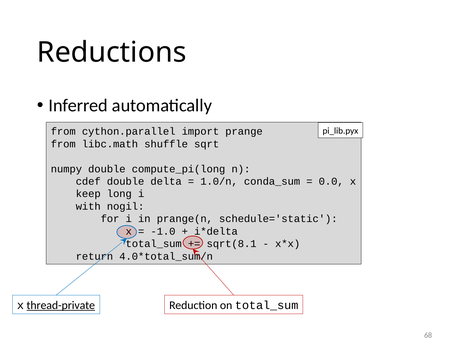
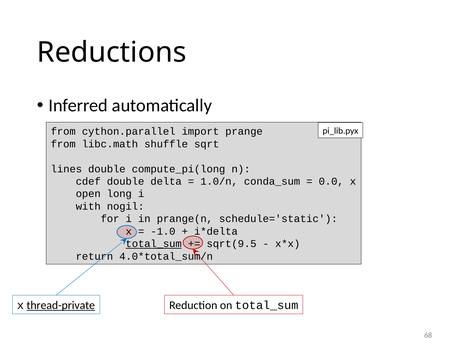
numpy: numpy -> lines
keep: keep -> open
total_sum at (154, 244) underline: none -> present
sqrt(8.1: sqrt(8.1 -> sqrt(9.5
